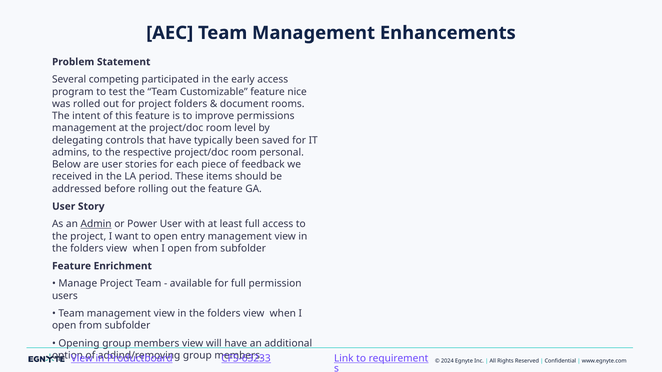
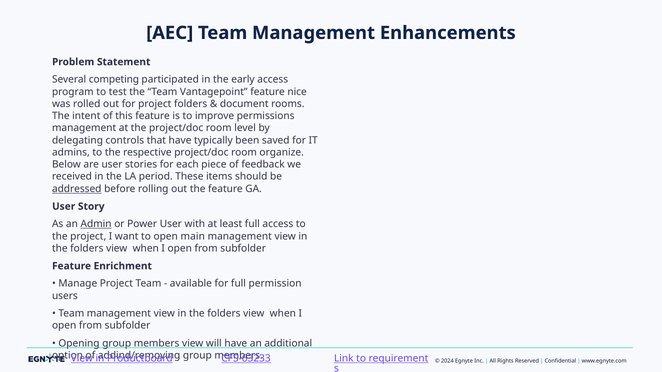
Customizable: Customizable -> Vantagepoint
personal: personal -> organize
addressed underline: none -> present
entry: entry -> main
